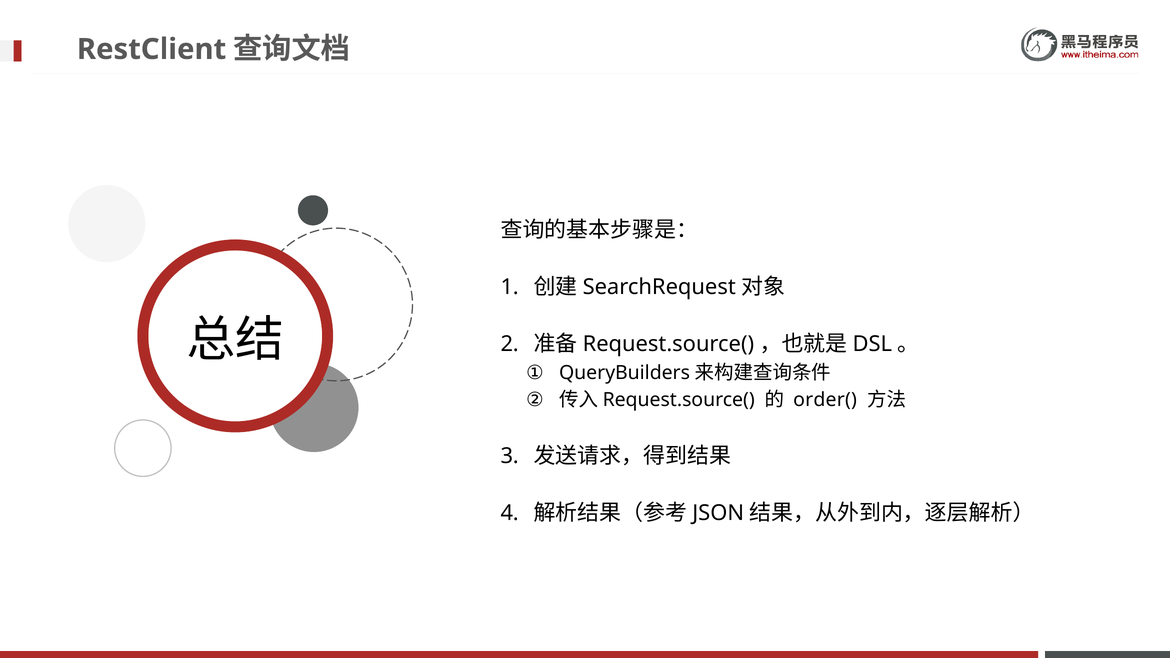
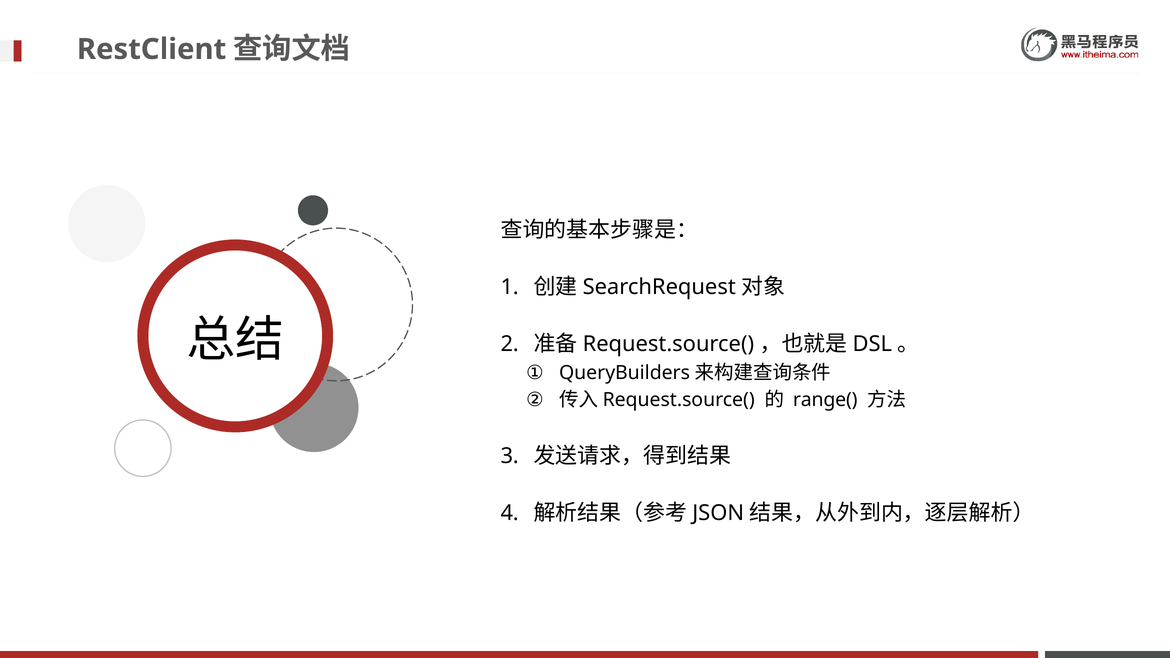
order(: order( -> range(
